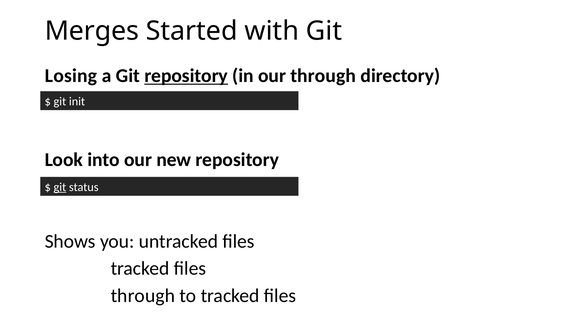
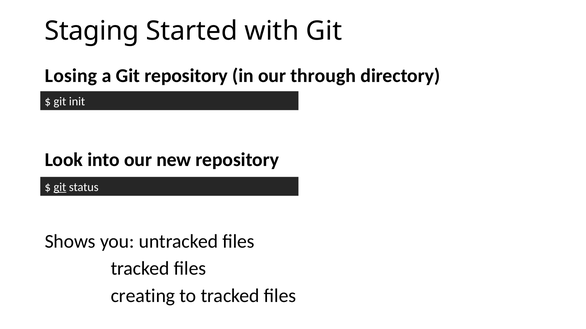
Merges: Merges -> Staging
repository at (186, 76) underline: present -> none
through at (143, 296): through -> creating
